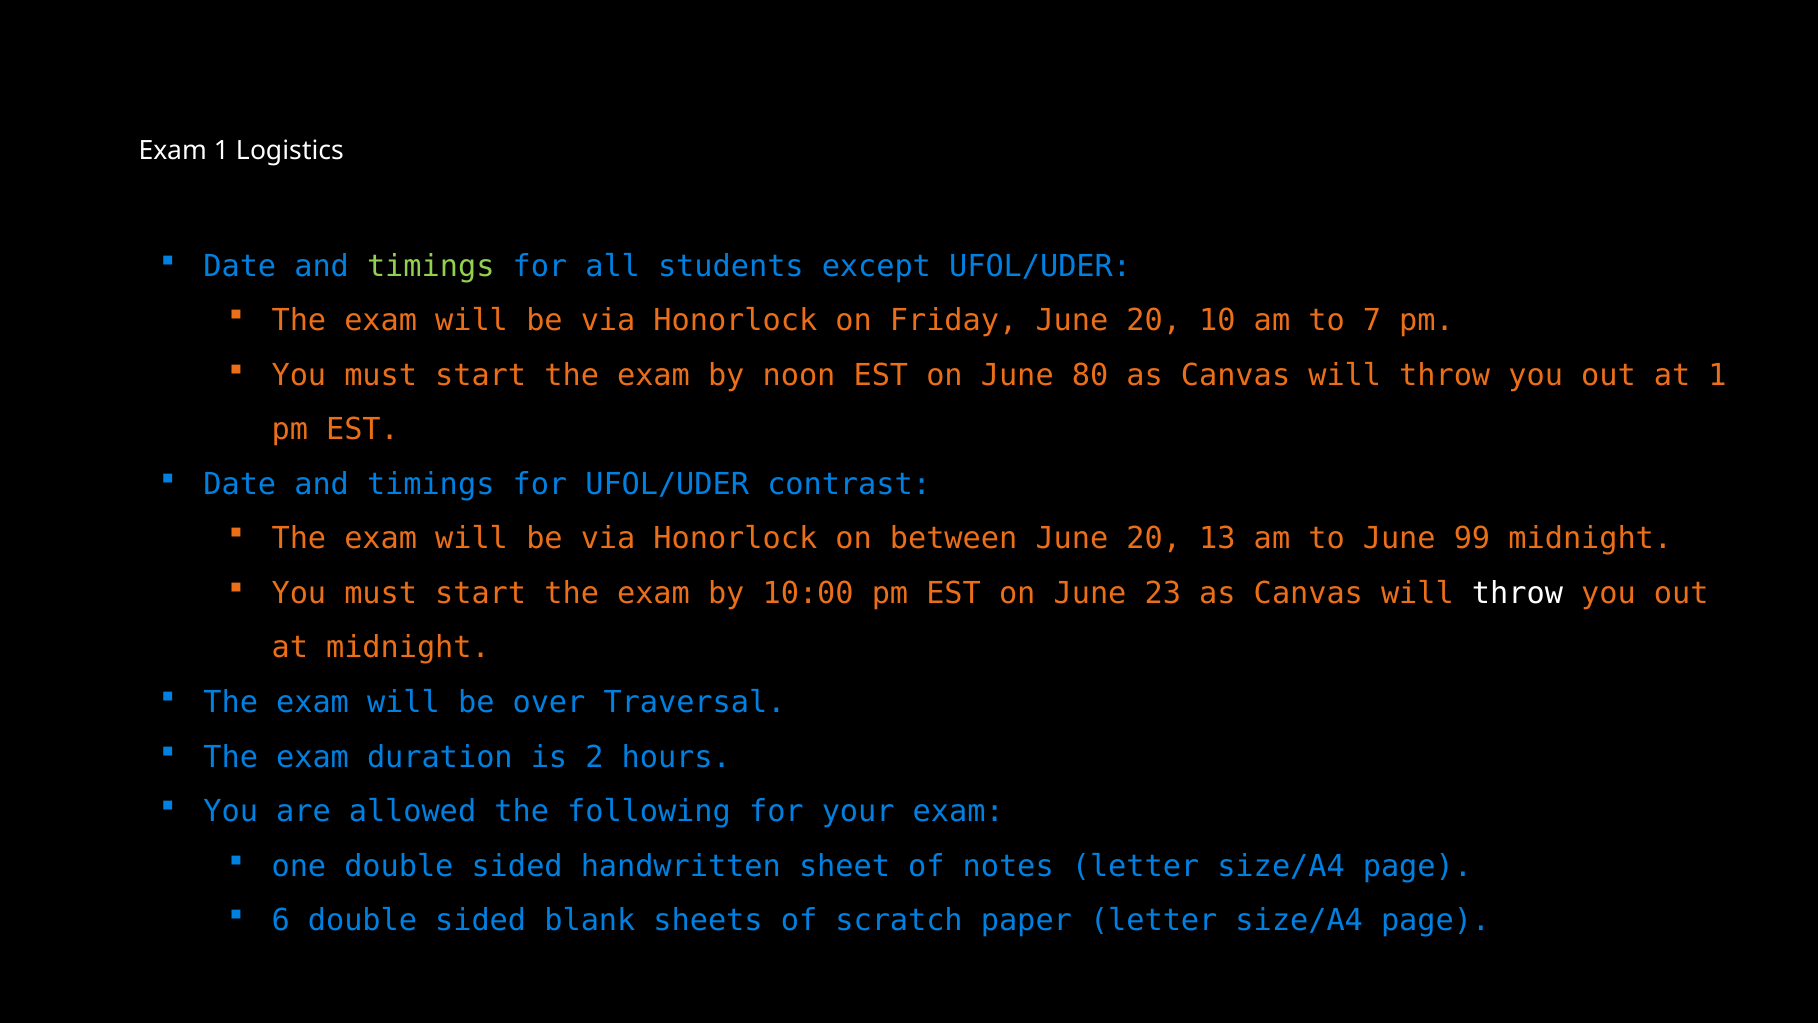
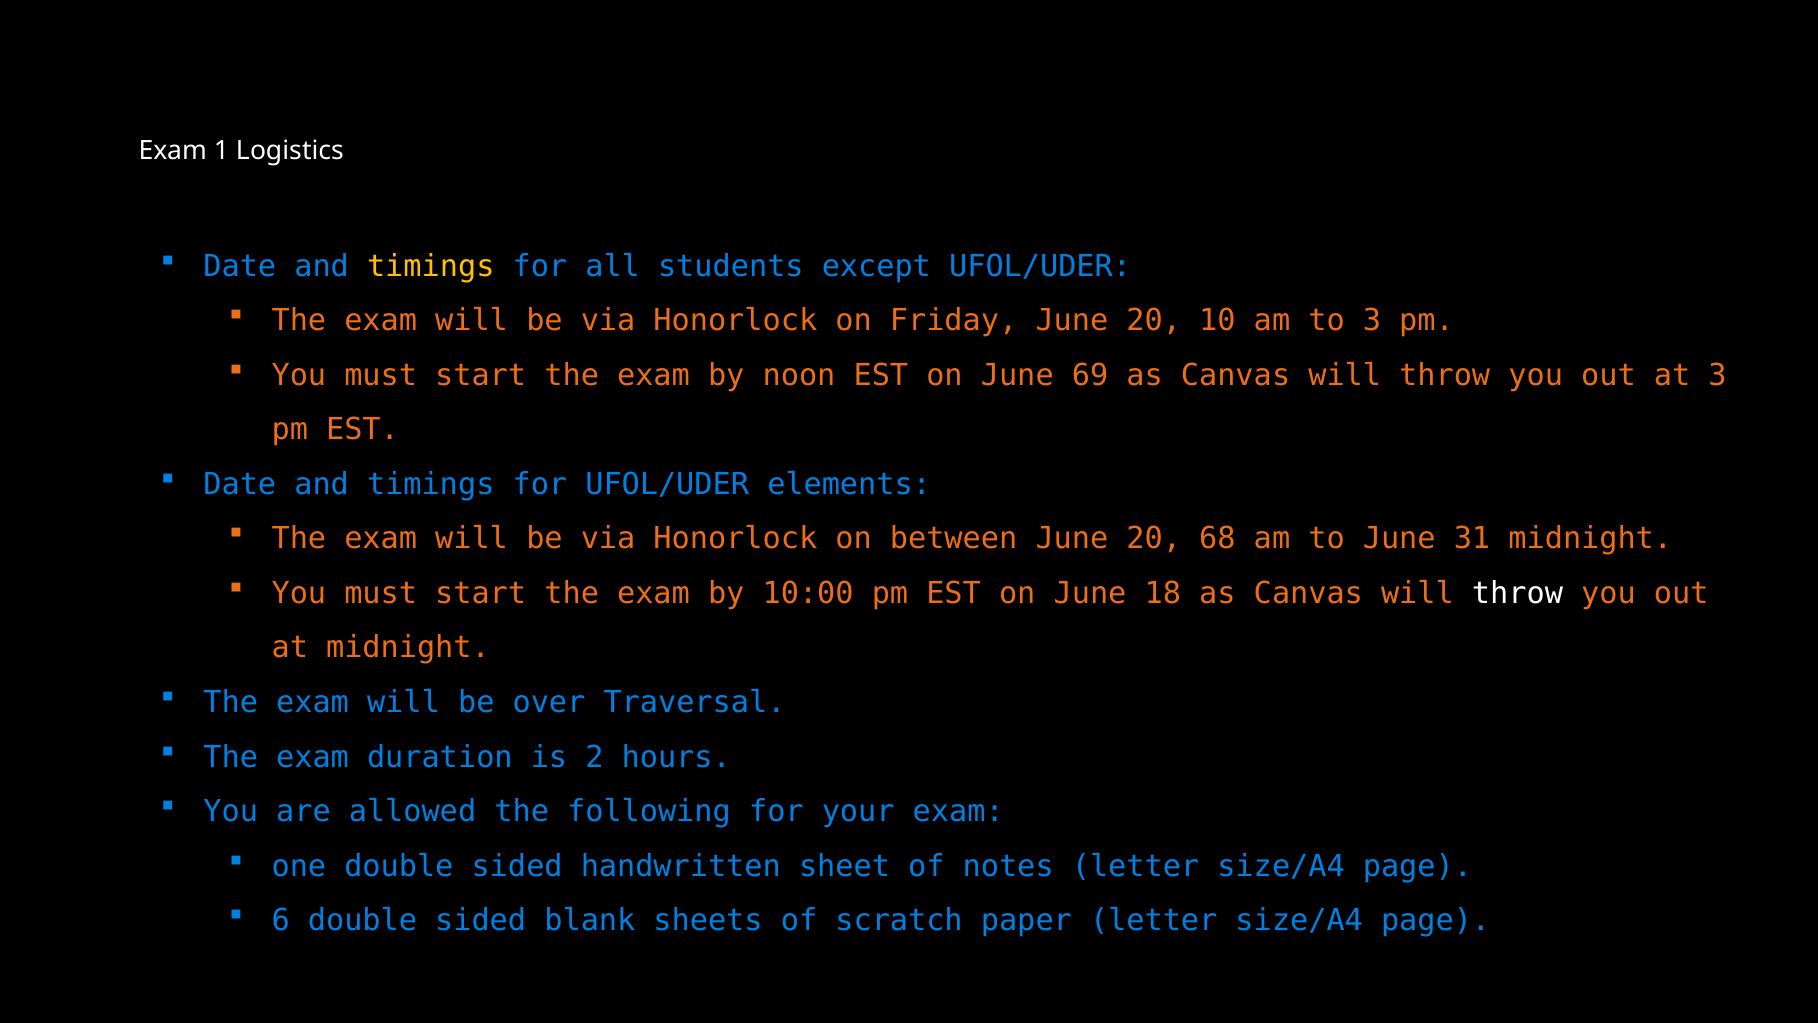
timings at (431, 266) colour: light green -> yellow
to 7: 7 -> 3
80: 80 -> 69
at 1: 1 -> 3
contrast: contrast -> elements
13: 13 -> 68
99: 99 -> 31
23: 23 -> 18
